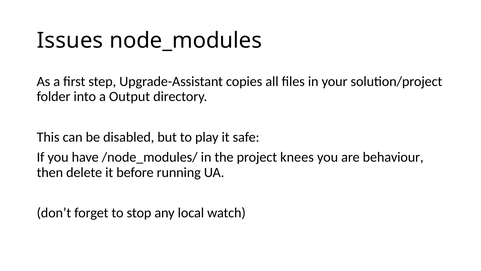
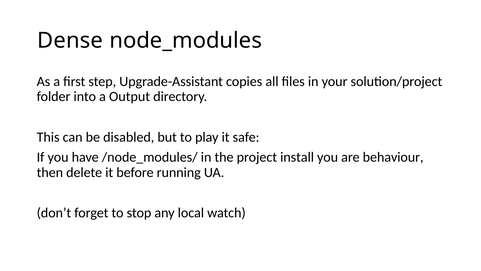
Issues: Issues -> Dense
knees: knees -> install
